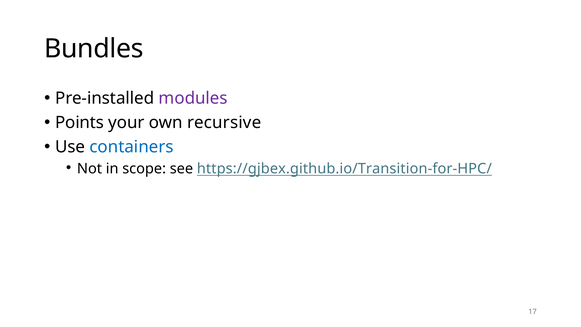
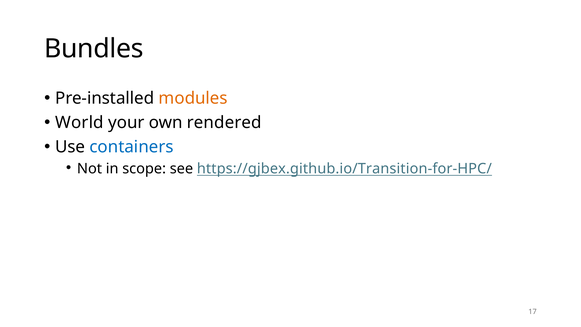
modules colour: purple -> orange
Points: Points -> World
recursive: recursive -> rendered
